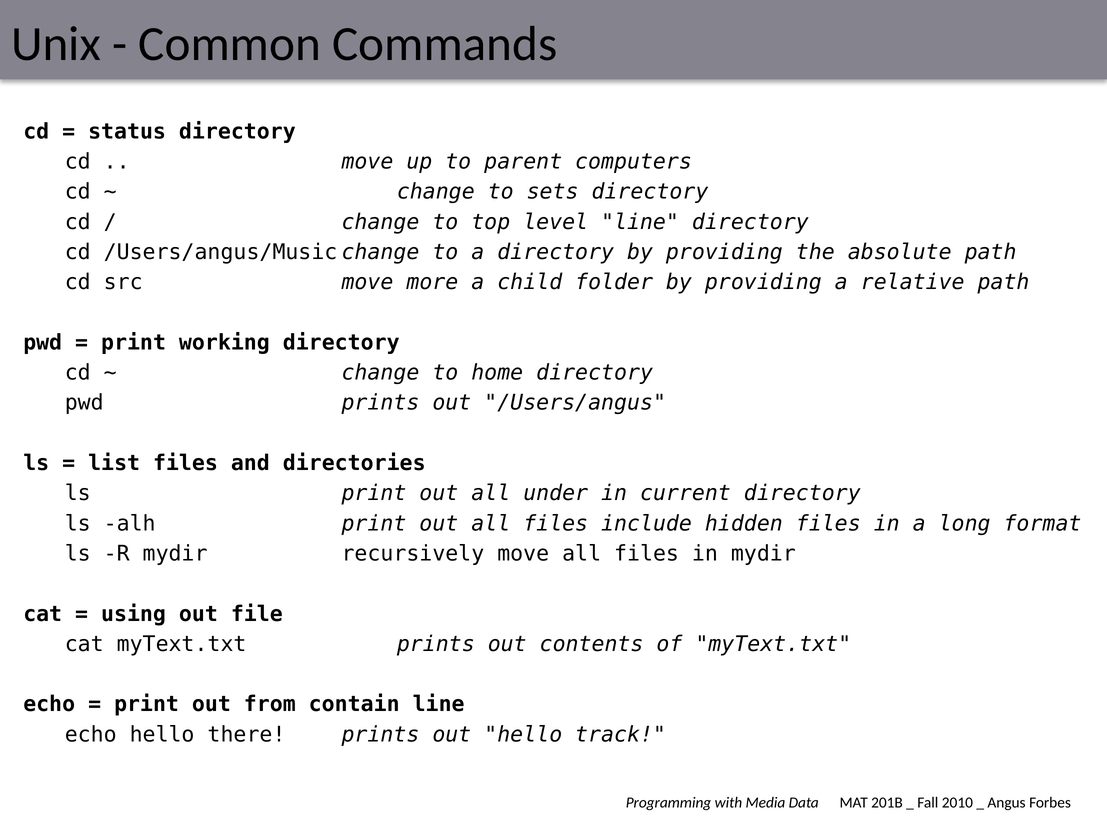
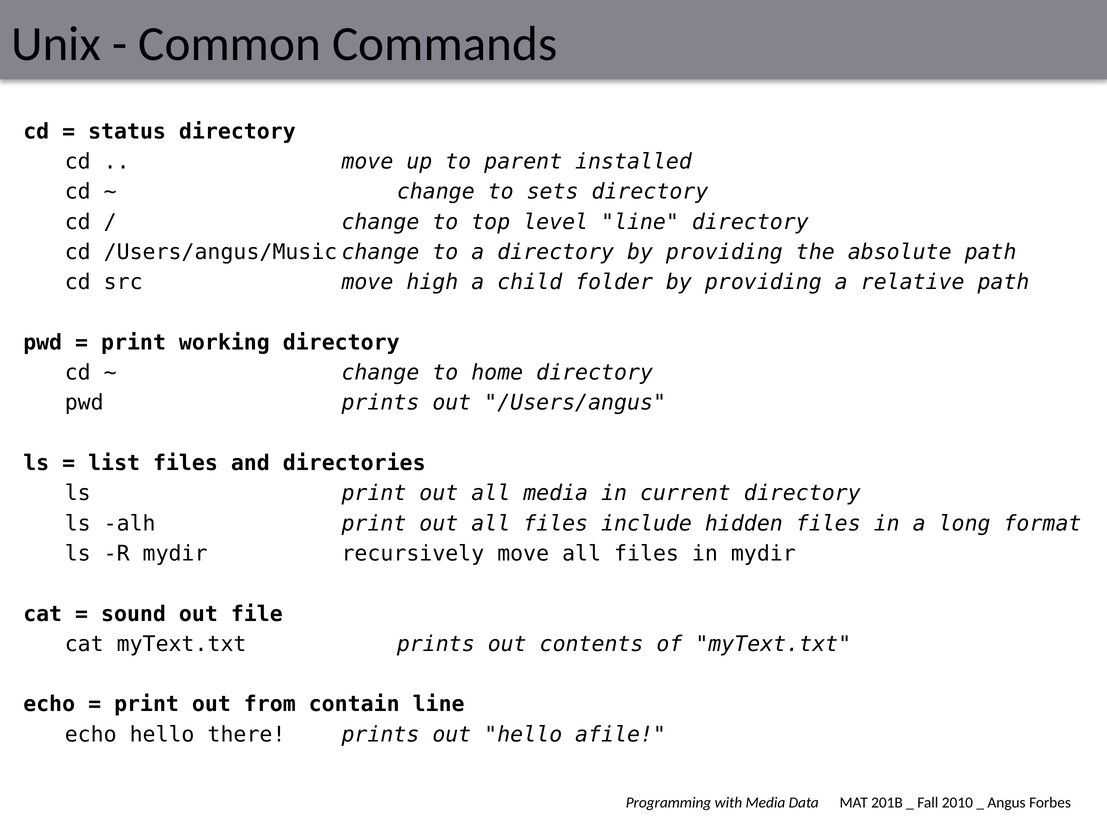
computers: computers -> installed
more: more -> high
all under: under -> media
using: using -> sound
track: track -> afile
